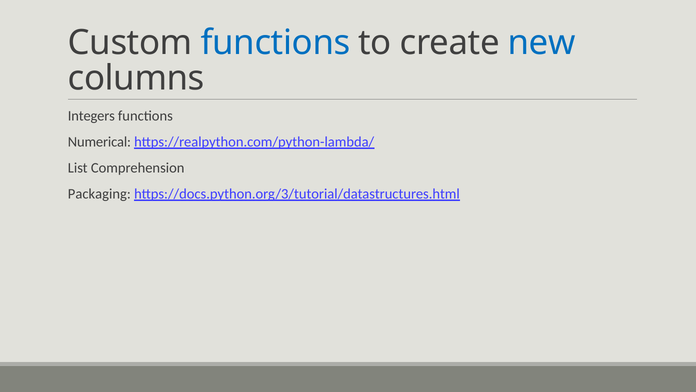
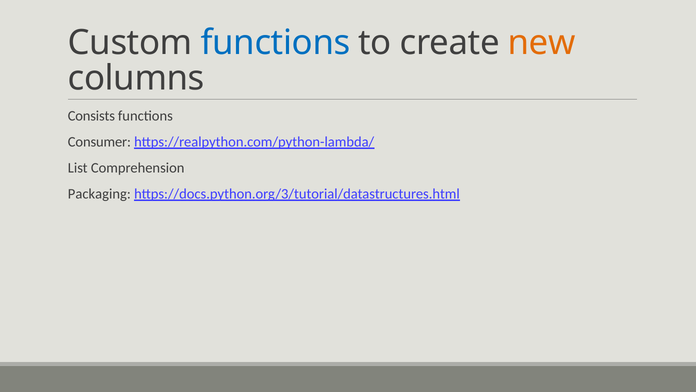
new colour: blue -> orange
Integers: Integers -> Consists
Numerical: Numerical -> Consumer
